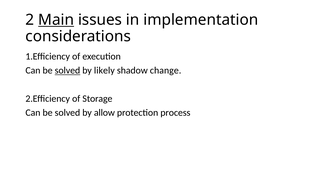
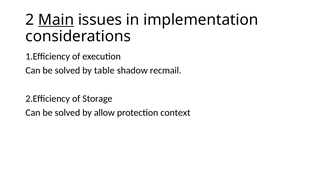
solved at (67, 70) underline: present -> none
likely: likely -> table
change: change -> recmail
process: process -> context
